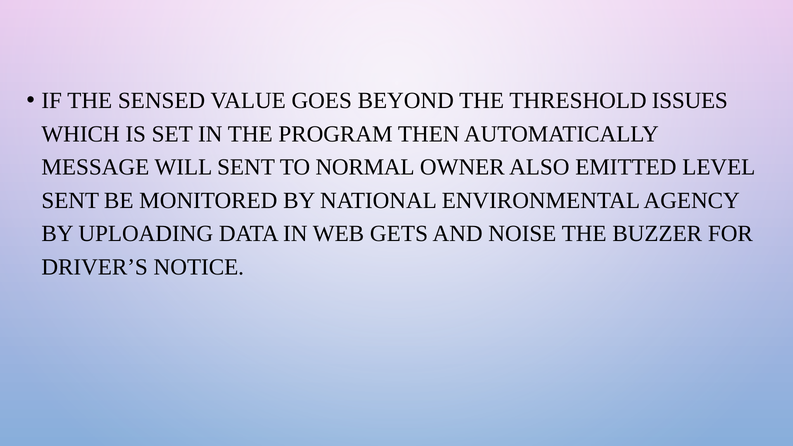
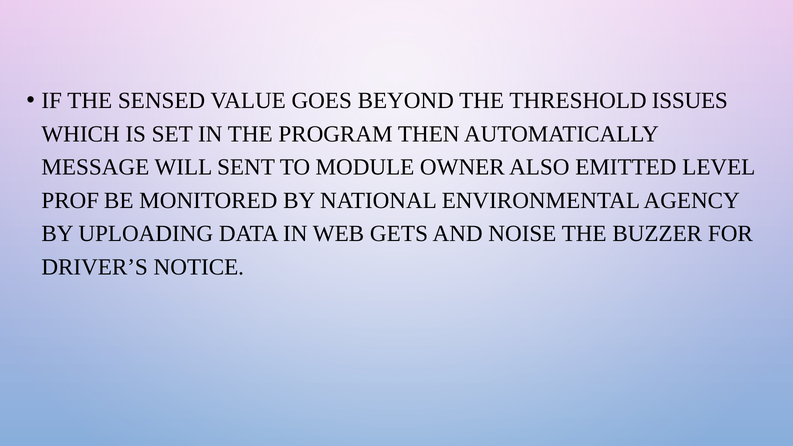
NORMAL: NORMAL -> MODULE
SENT at (70, 200): SENT -> PROF
